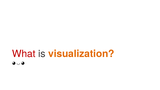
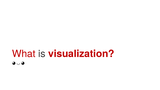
visualization colour: orange -> red
